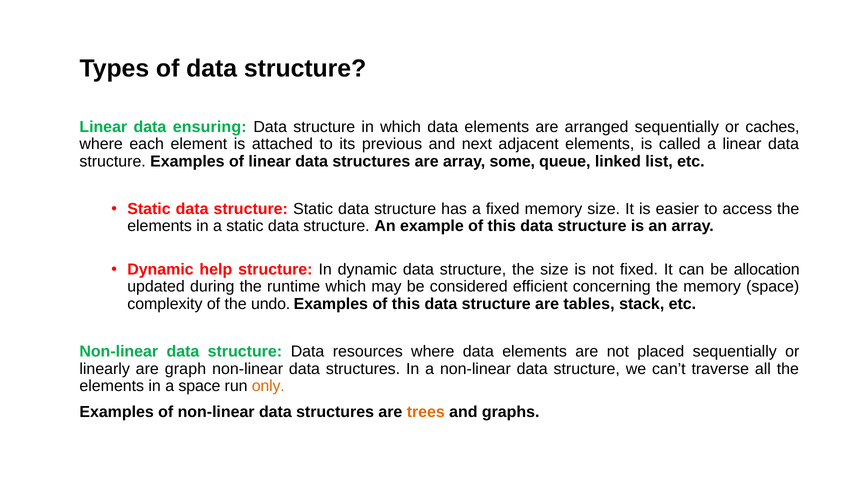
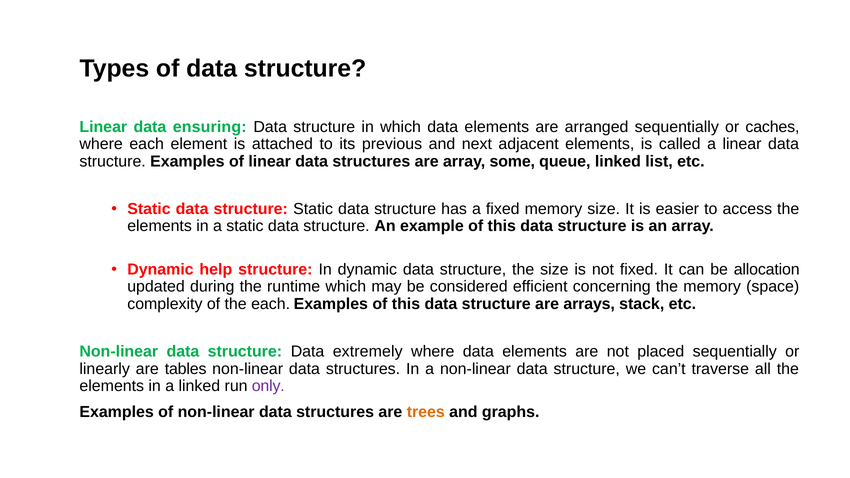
the undo: undo -> each
tables: tables -> arrays
resources: resources -> extremely
graph: graph -> tables
a space: space -> linked
only colour: orange -> purple
